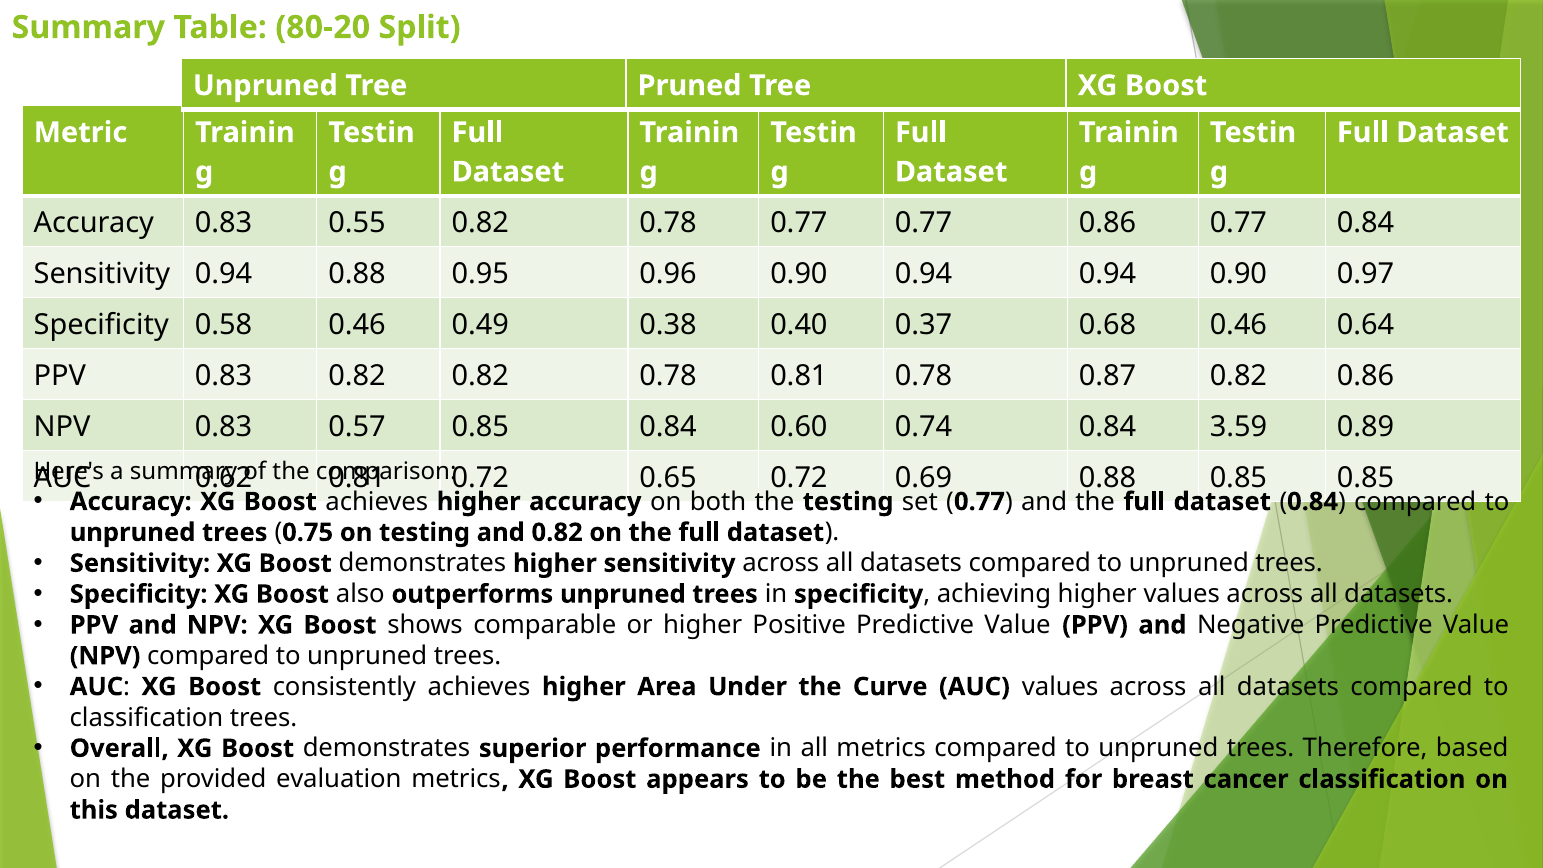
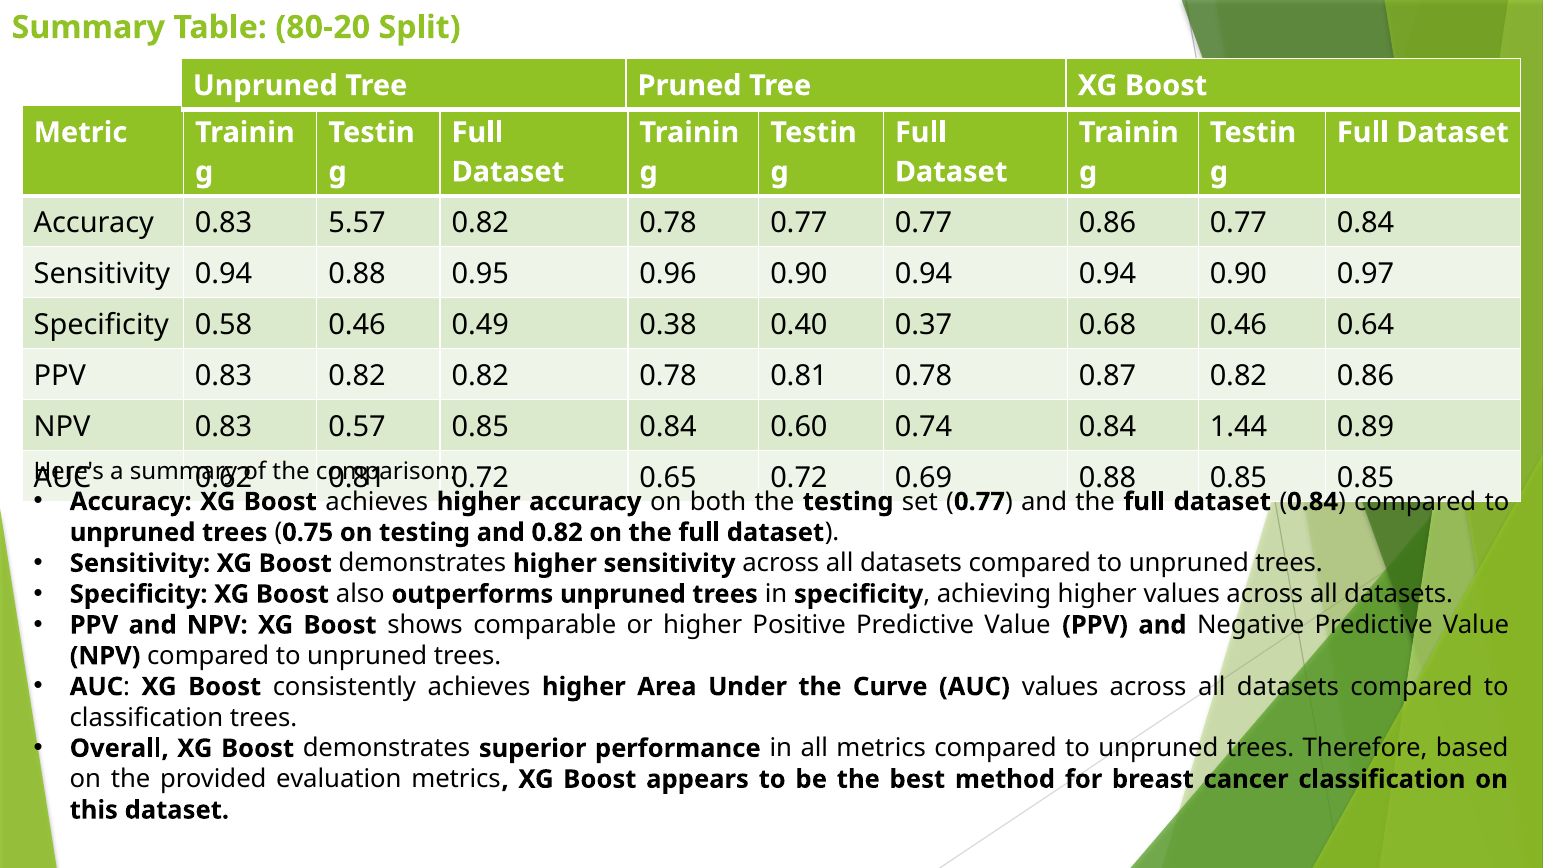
0.55: 0.55 -> 5.57
3.59: 3.59 -> 1.44
